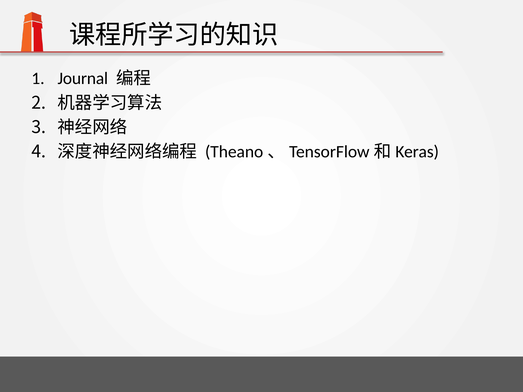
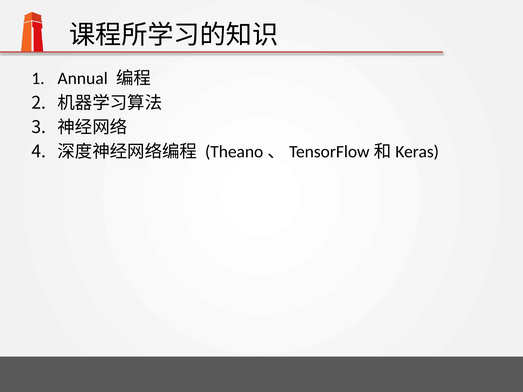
Journal: Journal -> Annual
